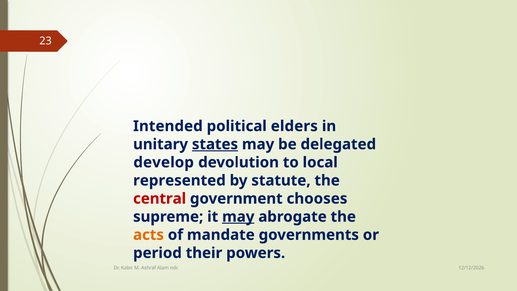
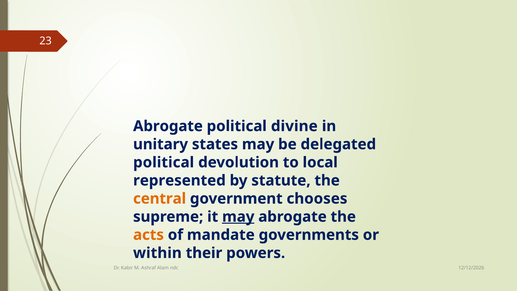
Intended at (168, 126): Intended -> Abrogate
elders: elders -> divine
states underline: present -> none
develop at (164, 162): develop -> political
central colour: red -> orange
period: period -> within
